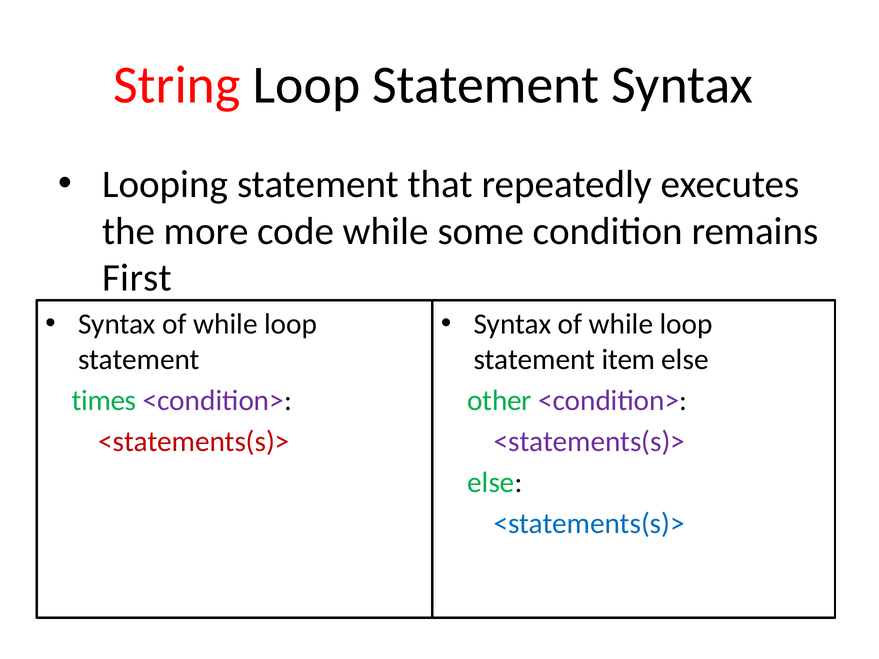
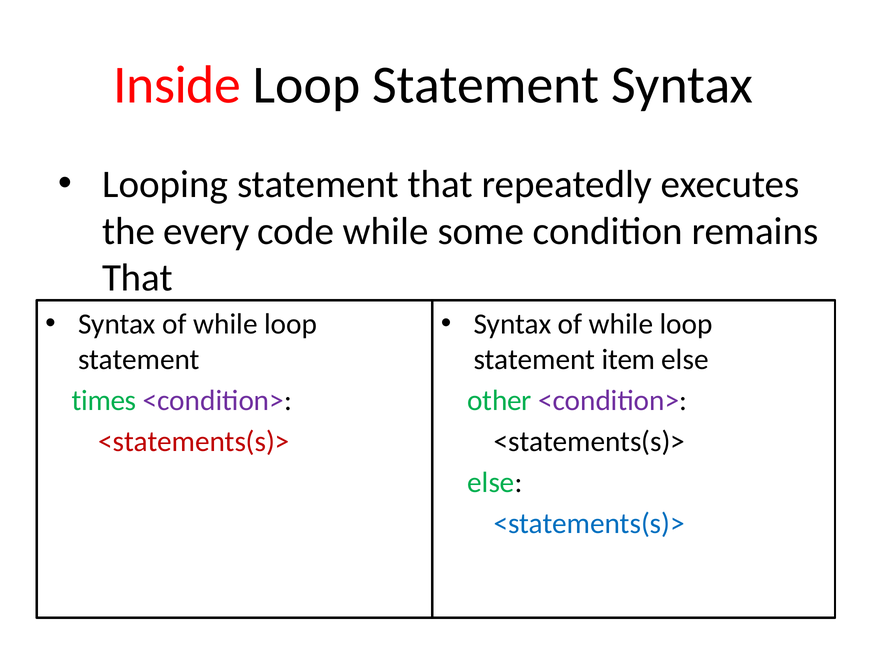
String: String -> Inside
more: more -> every
First at (137, 278): First -> That
<statements(s)> at (589, 442) colour: purple -> black
